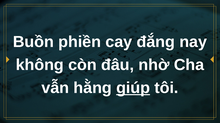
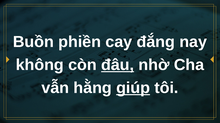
đâu underline: none -> present
